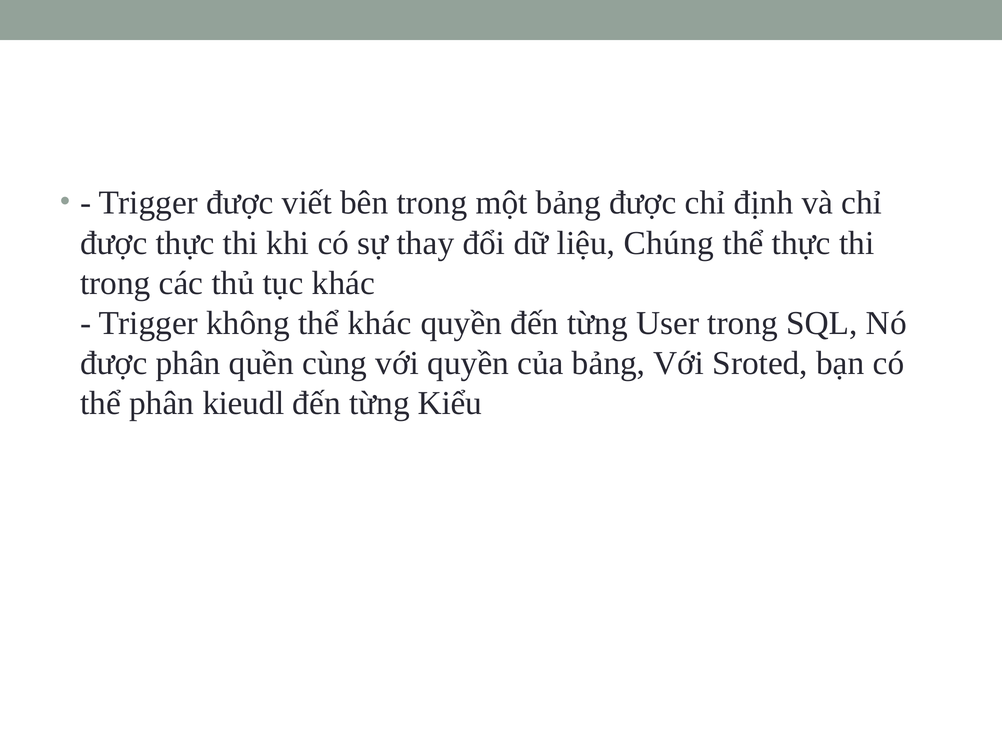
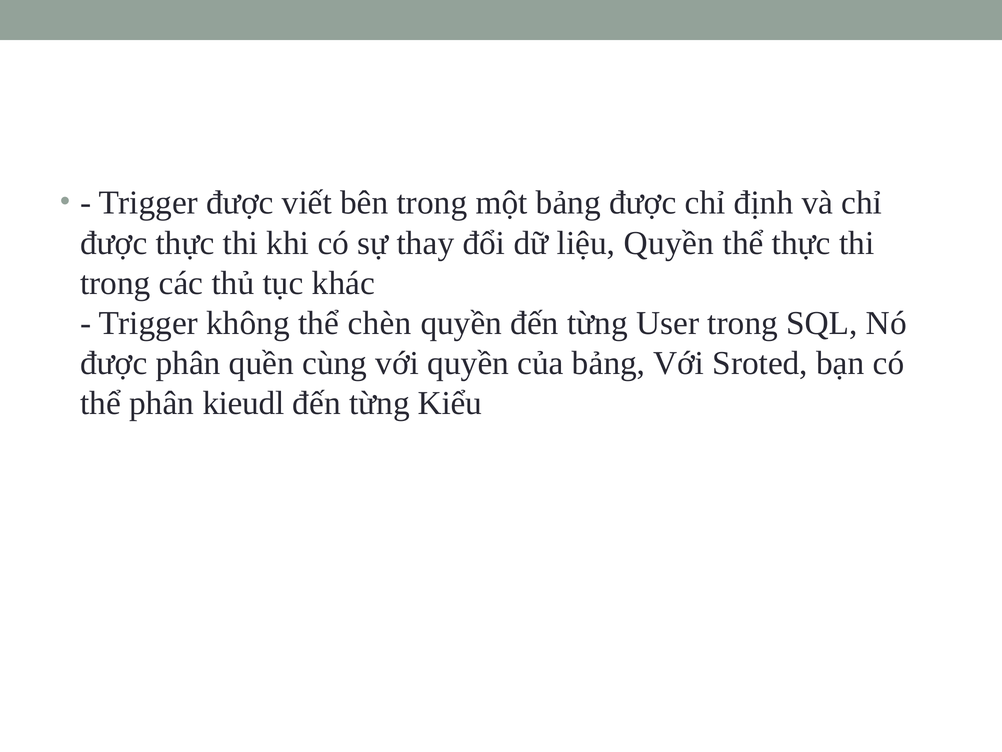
liệu Chúng: Chúng -> Quyền
thể khác: khác -> chèn
